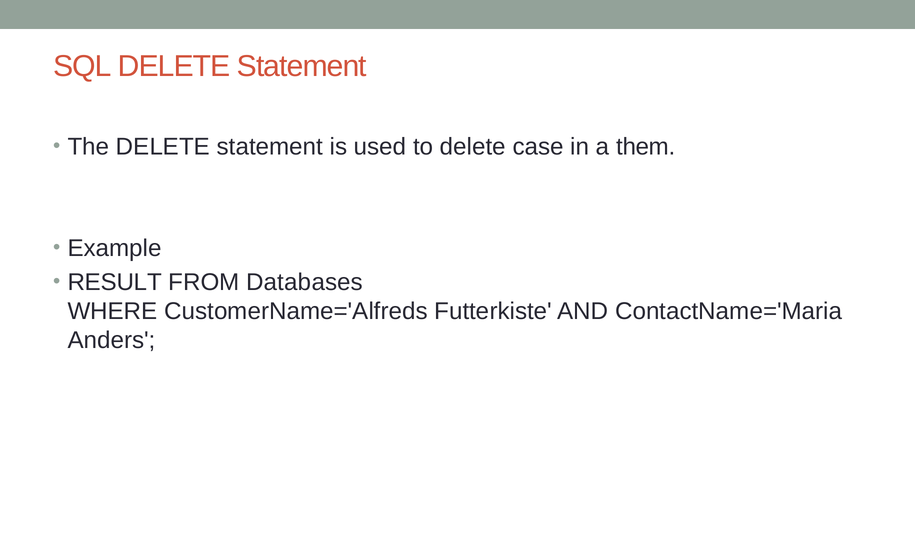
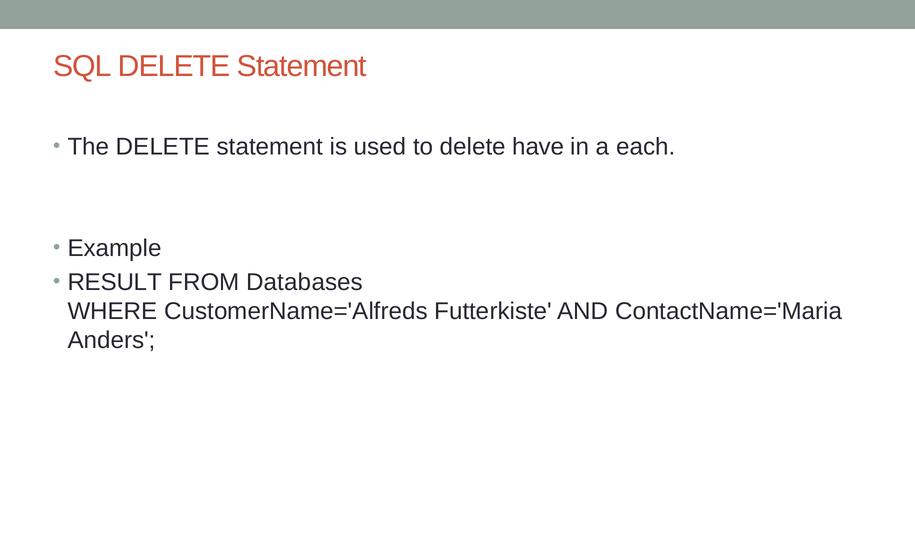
case: case -> have
them: them -> each
